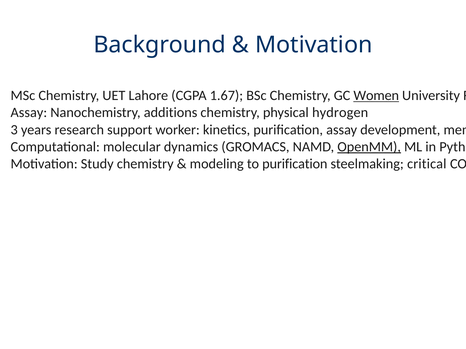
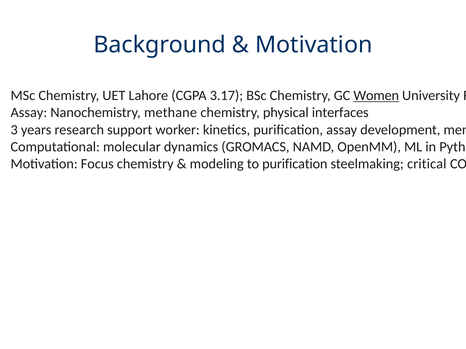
1.67: 1.67 -> 3.17
additions: additions -> methane
hydrogen: hydrogen -> interfaces
OpenMM underline: present -> none
Study: Study -> Focus
